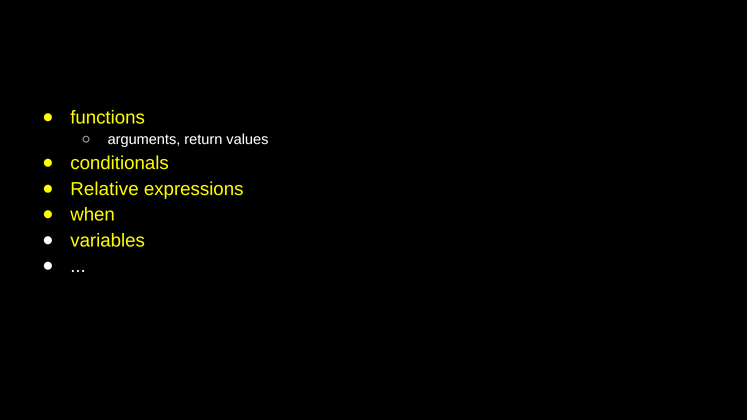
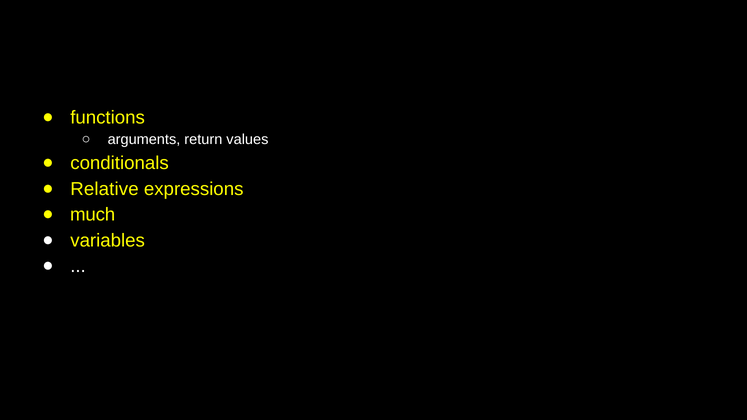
when: when -> much
